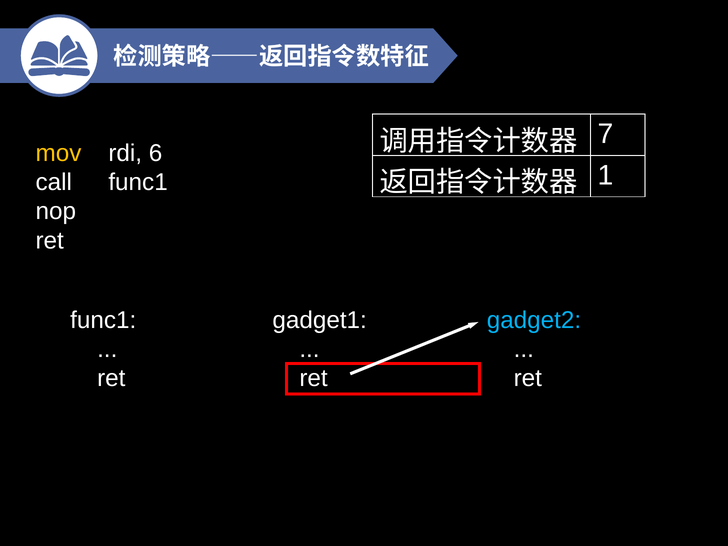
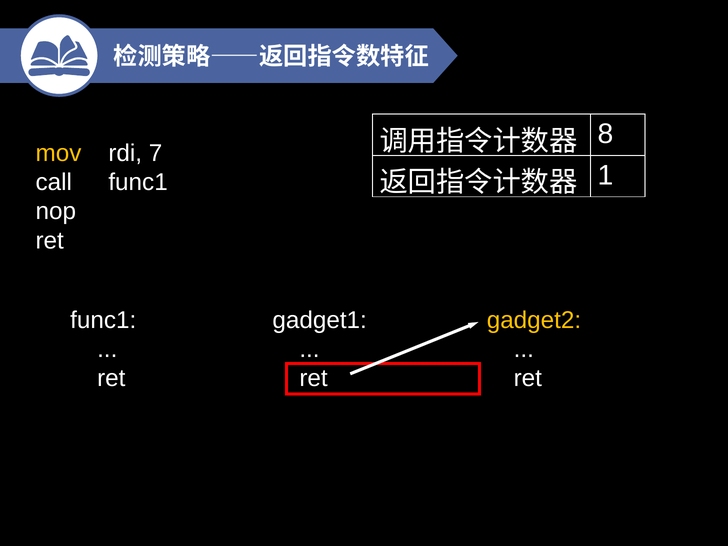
7: 7 -> 8
6: 6 -> 7
gadget2 colour: light blue -> yellow
